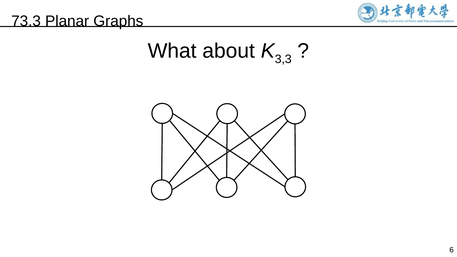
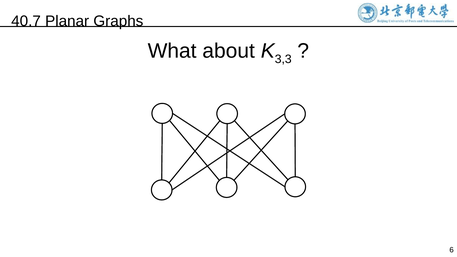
73.3: 73.3 -> 40.7
